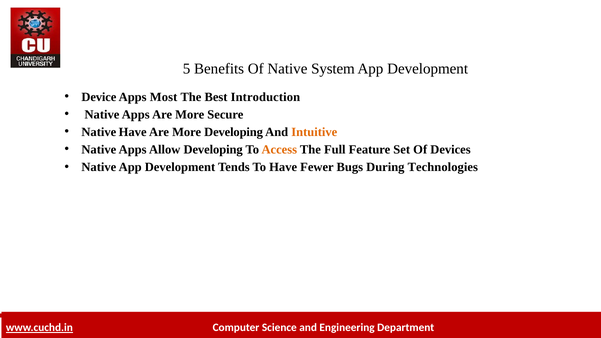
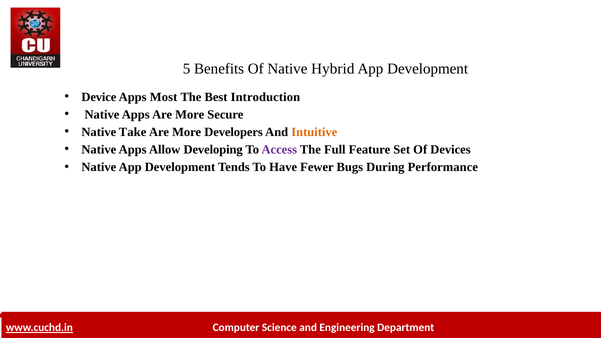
System: System -> Hybrid
Native Have: Have -> Take
More Developing: Developing -> Developers
Access colour: orange -> purple
Technologies: Technologies -> Performance
